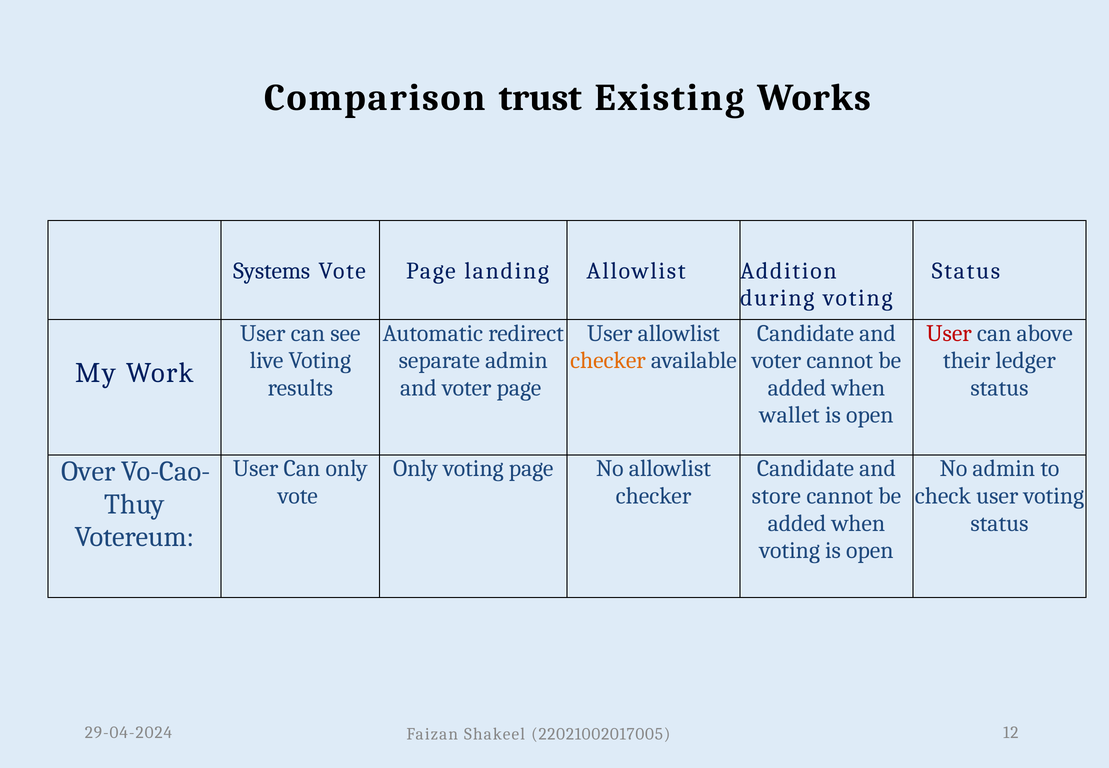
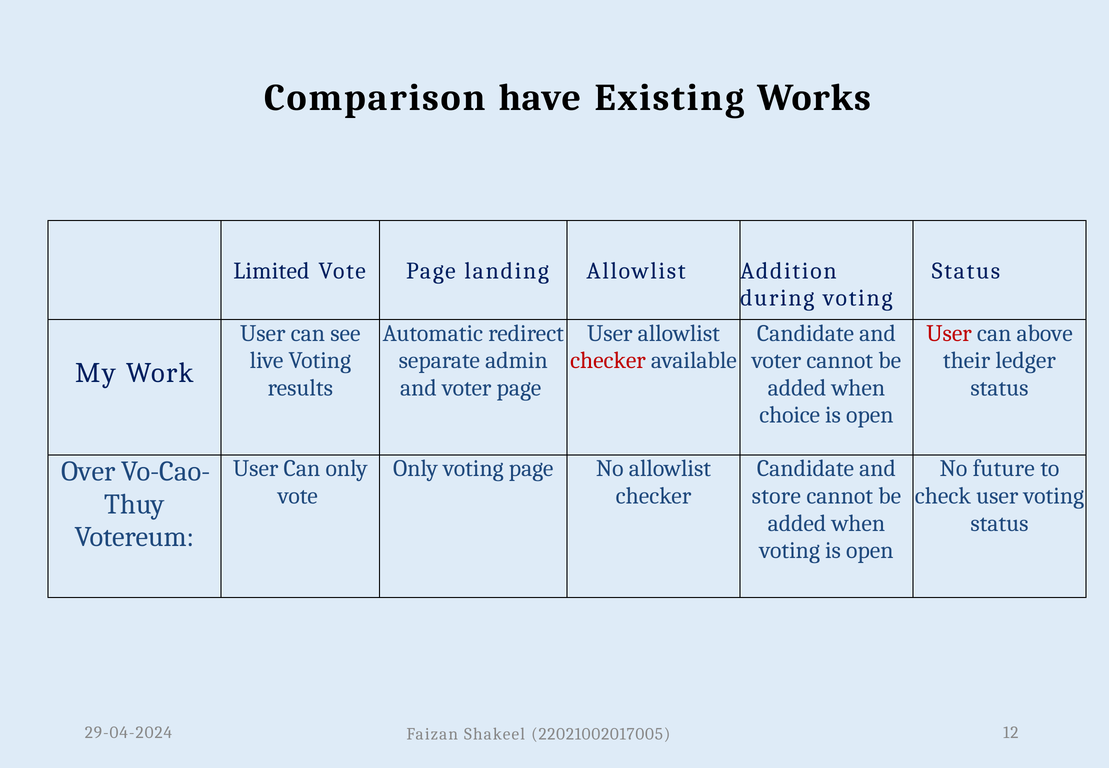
trust: trust -> have
Systems: Systems -> Limited
checker at (608, 360) colour: orange -> red
wallet: wallet -> choice
No admin: admin -> future
